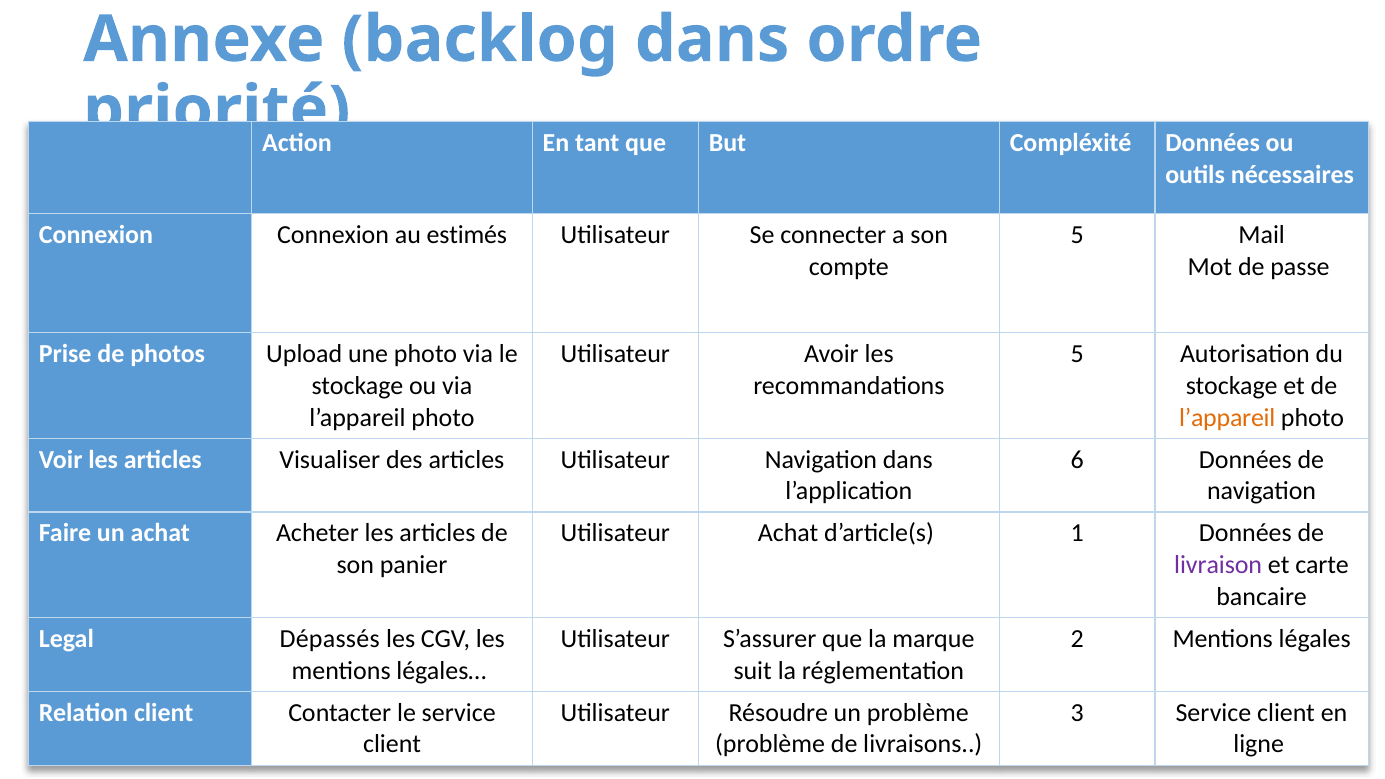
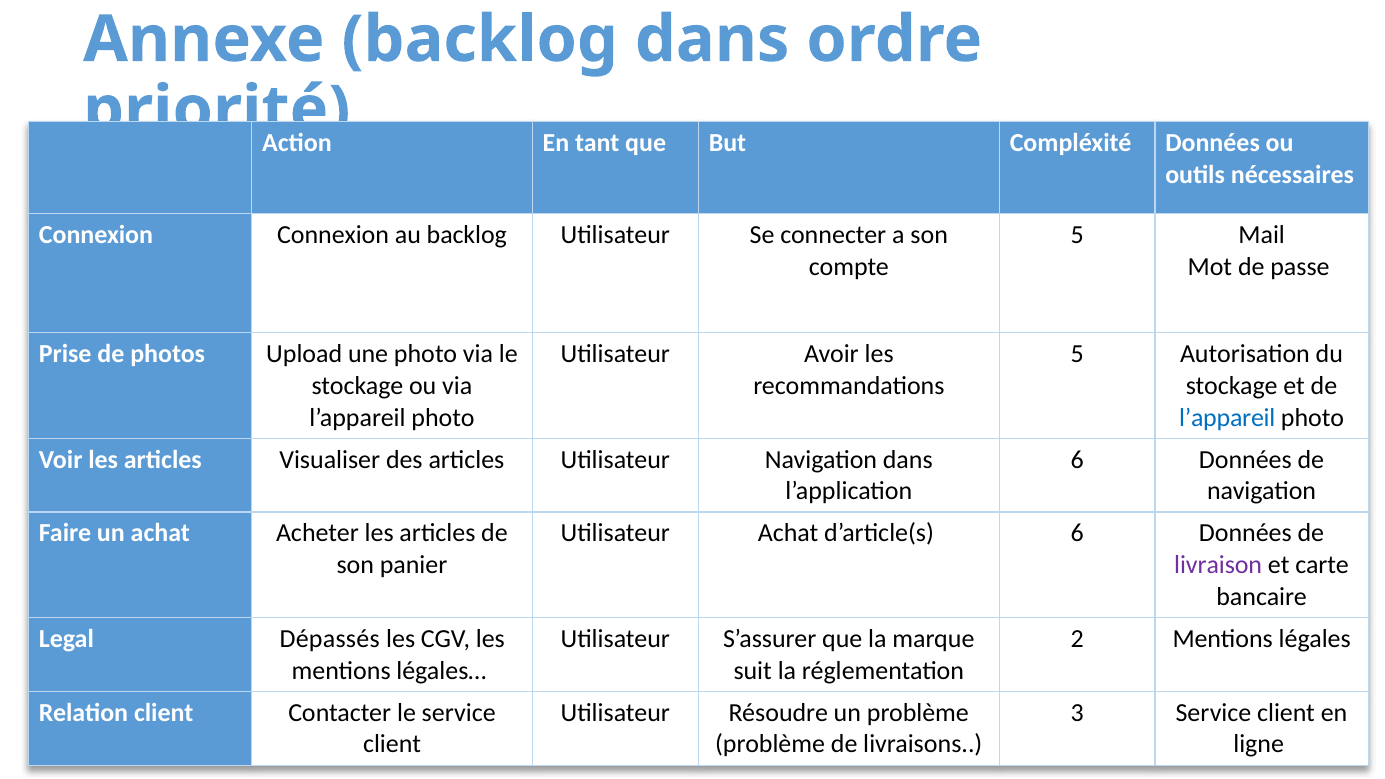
au estimés: estimés -> backlog
l’appareil at (1227, 418) colour: orange -> blue
d’article(s 1: 1 -> 6
